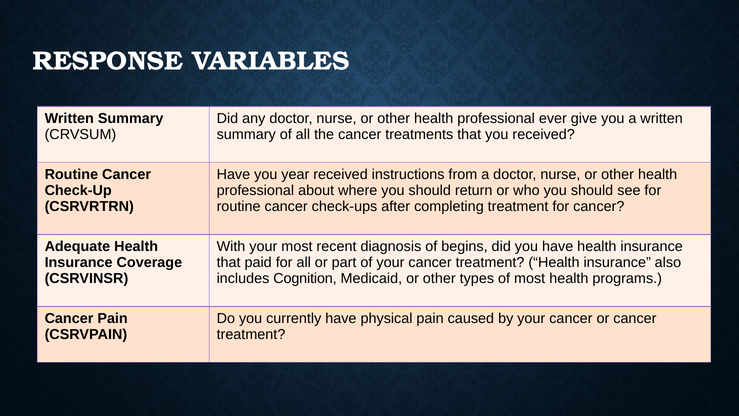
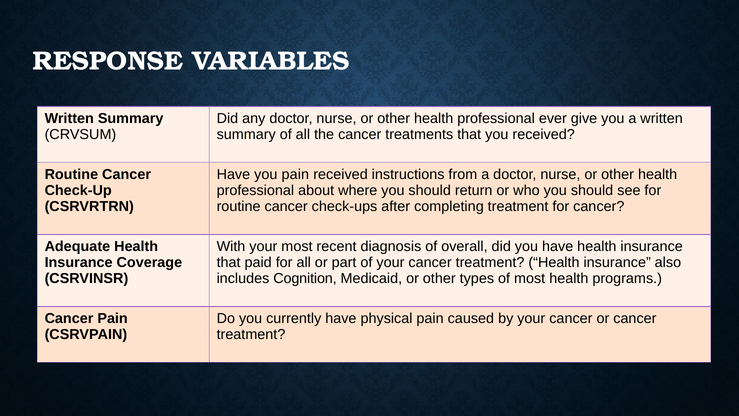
you year: year -> pain
begins: begins -> overall
